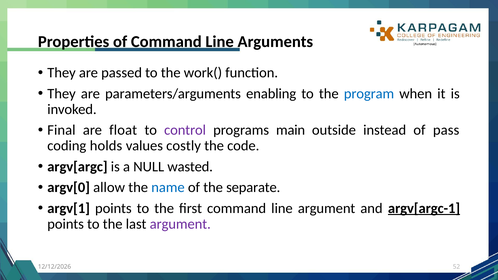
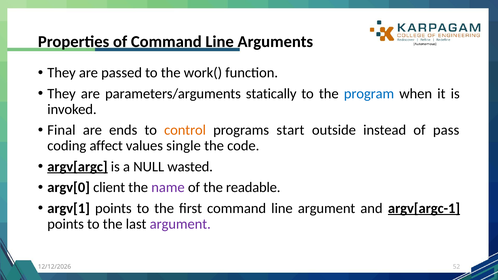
enabling: enabling -> statically
float: float -> ends
control colour: purple -> orange
main: main -> start
holds: holds -> affect
costly: costly -> single
argv[argc underline: none -> present
allow: allow -> client
name colour: blue -> purple
separate: separate -> readable
